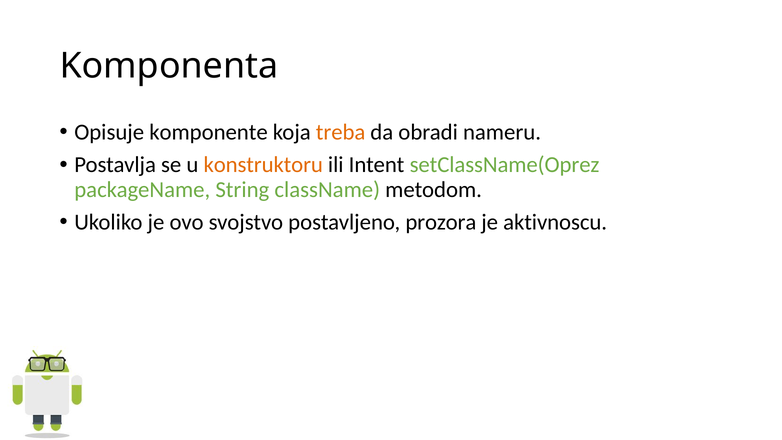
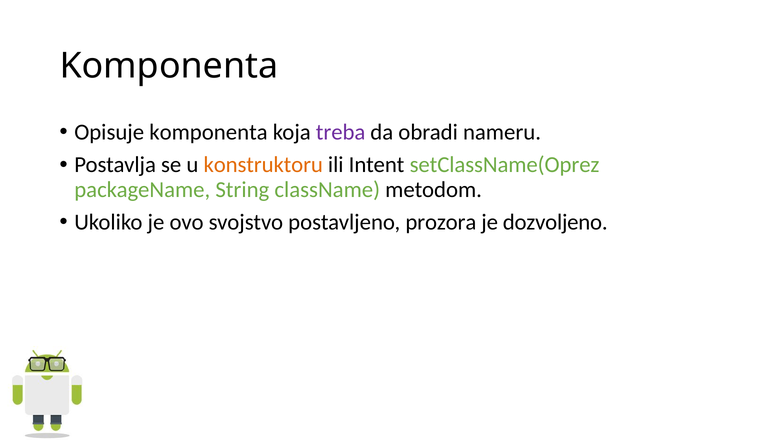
Opisuje komponente: komponente -> komponenta
treba colour: orange -> purple
aktivnoscu: aktivnoscu -> dozvoljeno
